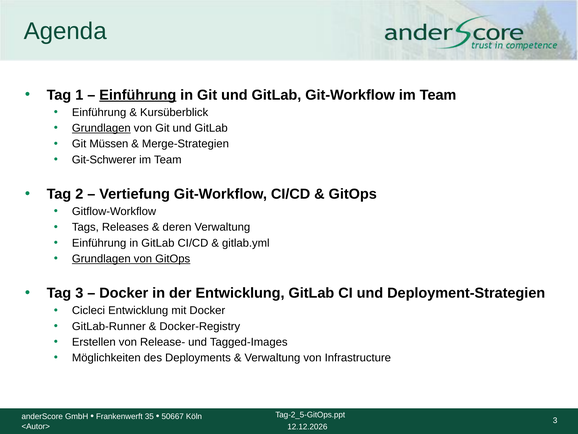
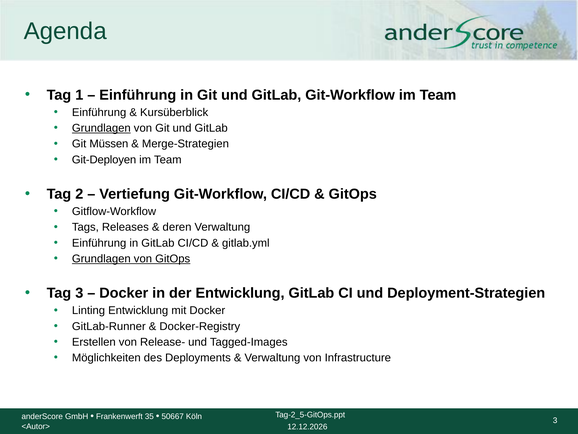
Einführung at (138, 95) underline: present -> none
Git-Schwerer: Git-Schwerer -> Git-Deployen
Cicleci: Cicleci -> Linting
